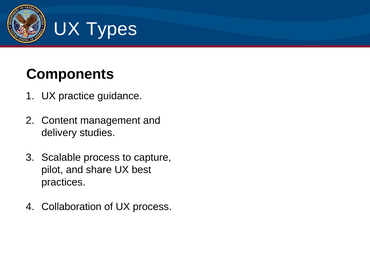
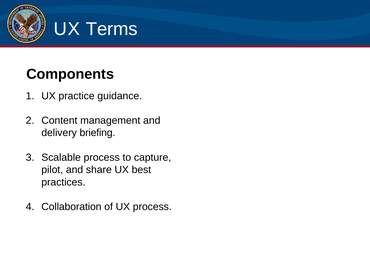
Types: Types -> Terms
studies: studies -> briefing
